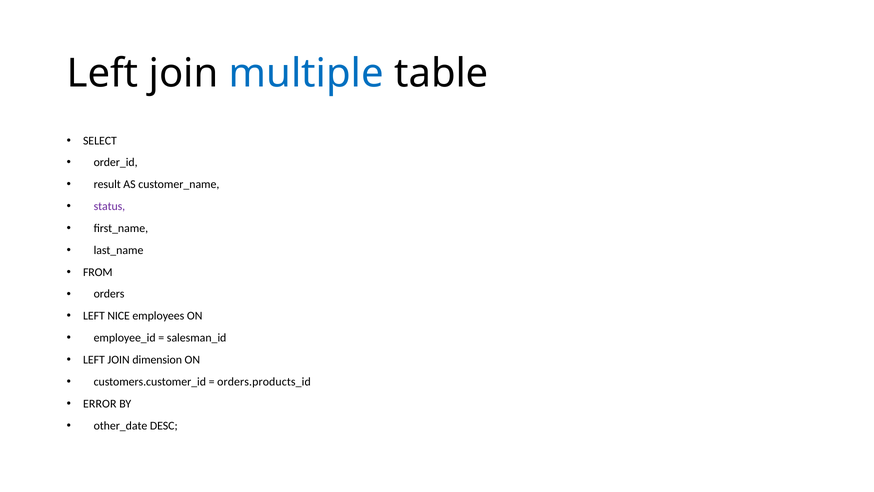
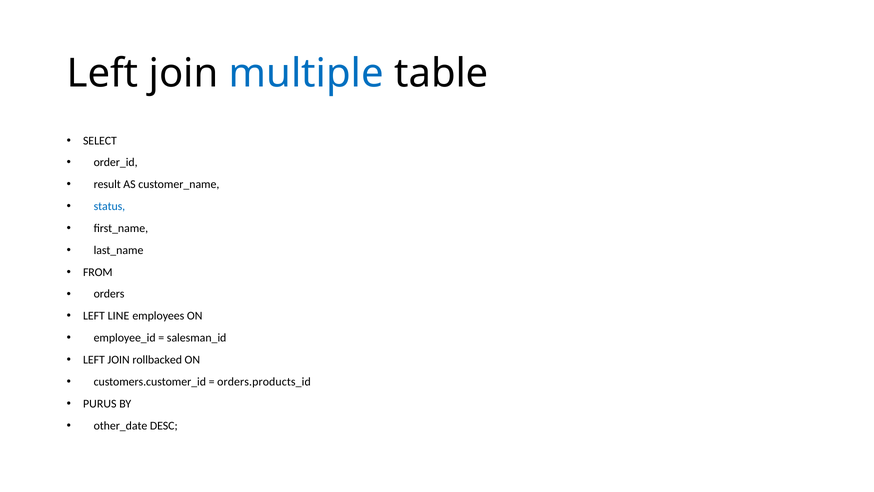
status colour: purple -> blue
NICE: NICE -> LINE
dimension: dimension -> rollbacked
ERROR: ERROR -> PURUS
